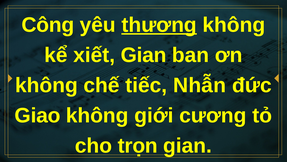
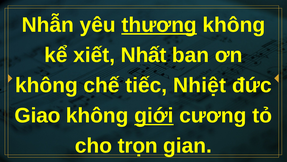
Công: Công -> Nhẫn
xiết Gian: Gian -> Nhất
Nhẫn: Nhẫn -> Nhiệt
giới underline: none -> present
